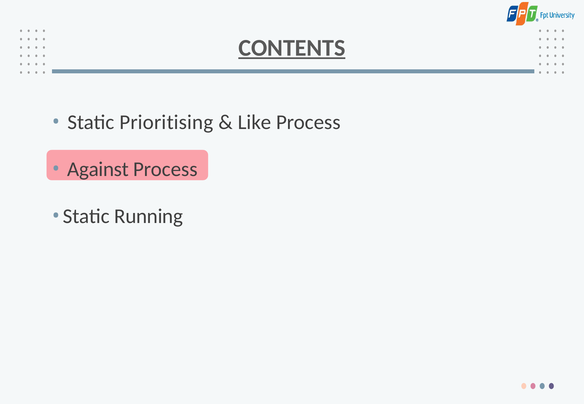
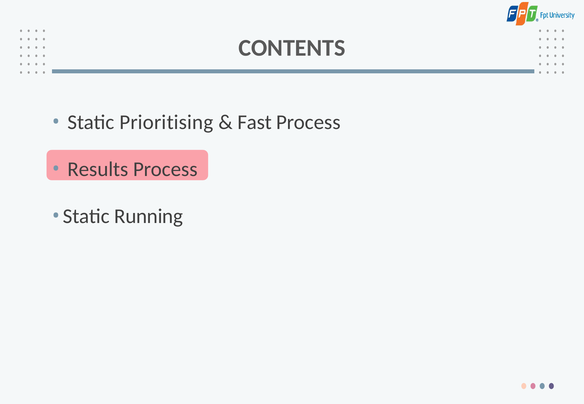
CONTENTS underline: present -> none
Like: Like -> Fast
Against: Against -> Results
